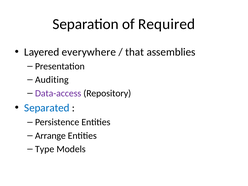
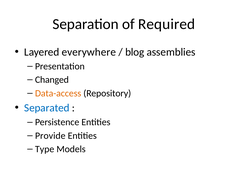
that: that -> blog
Auditing: Auditing -> Changed
Data-access colour: purple -> orange
Arrange: Arrange -> Provide
